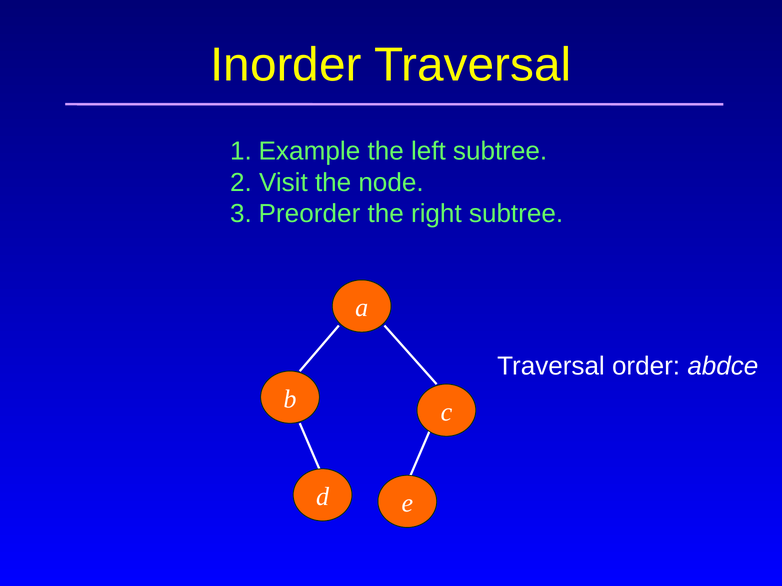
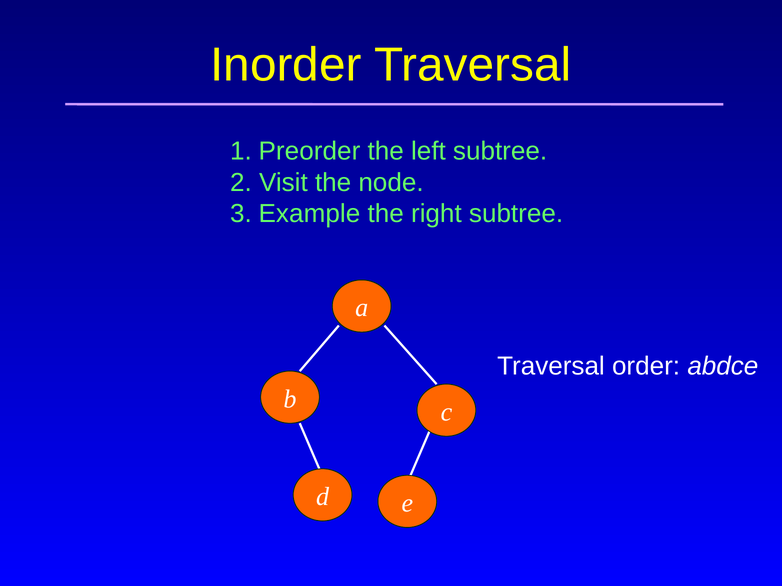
Example: Example -> Preorder
Preorder: Preorder -> Example
